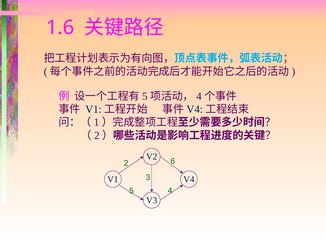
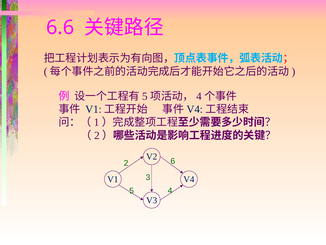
1.6: 1.6 -> 6.6
